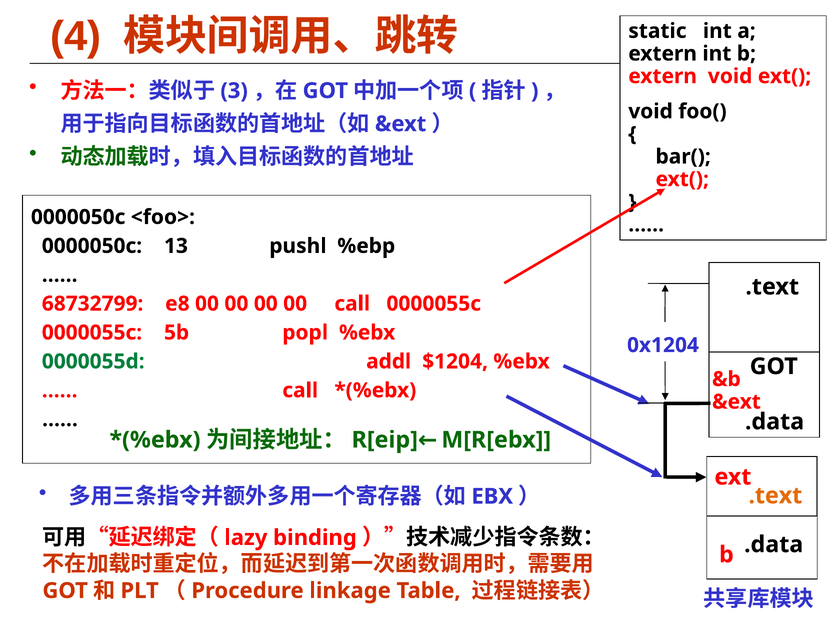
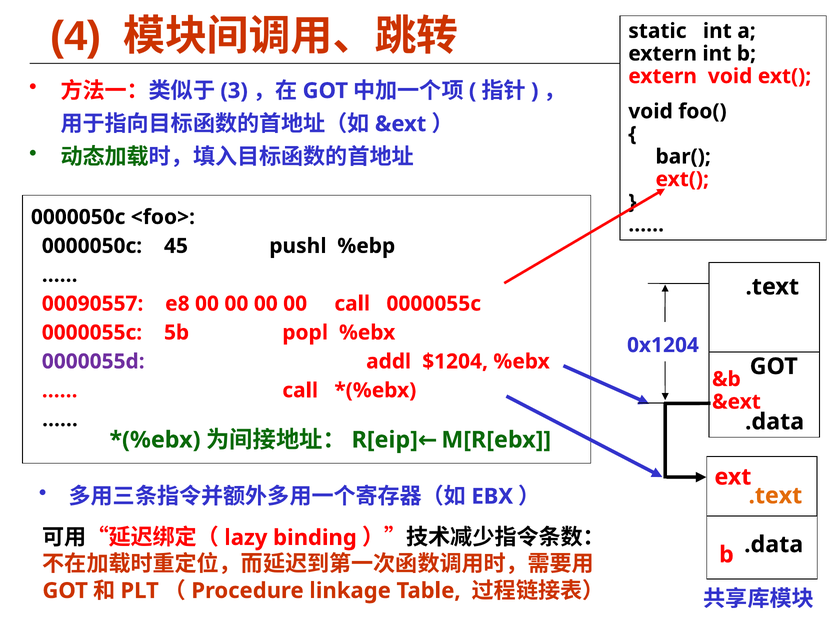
13: 13 -> 45
68732799: 68732799 -> 00090557
0000055d colour: green -> purple
